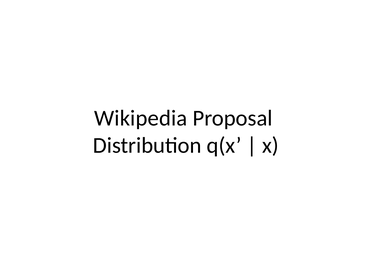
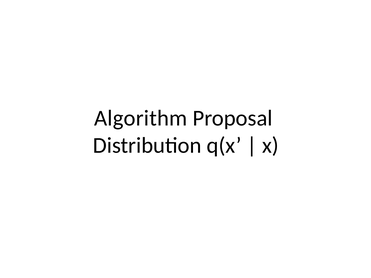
Wikipedia: Wikipedia -> Algorithm
